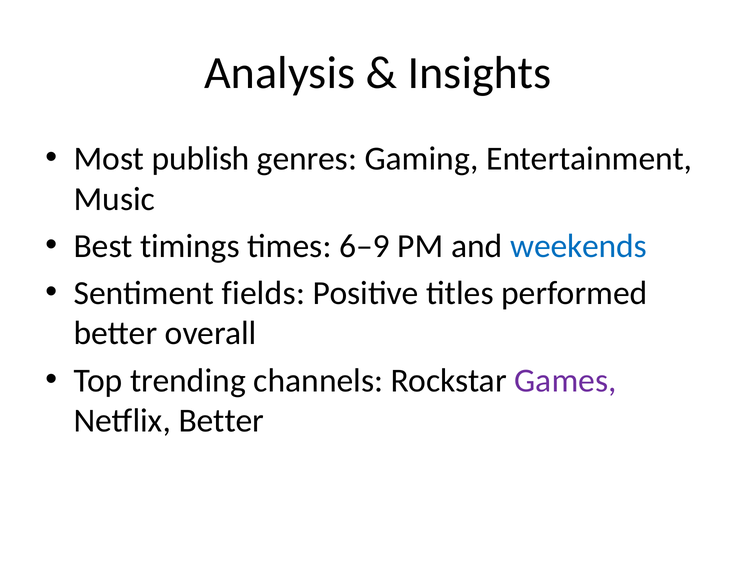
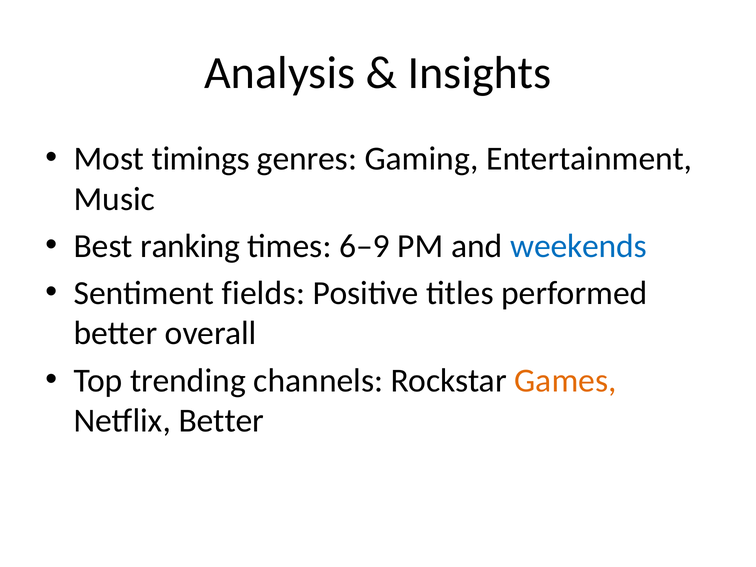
publish: publish -> timings
timings: timings -> ranking
Games colour: purple -> orange
